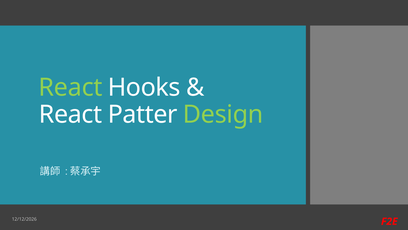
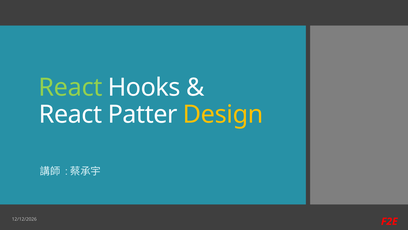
Design colour: light green -> yellow
